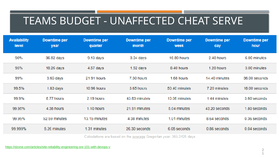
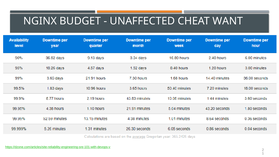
TEAMS: TEAMS -> NGINX
SERVE: SERVE -> WANT
